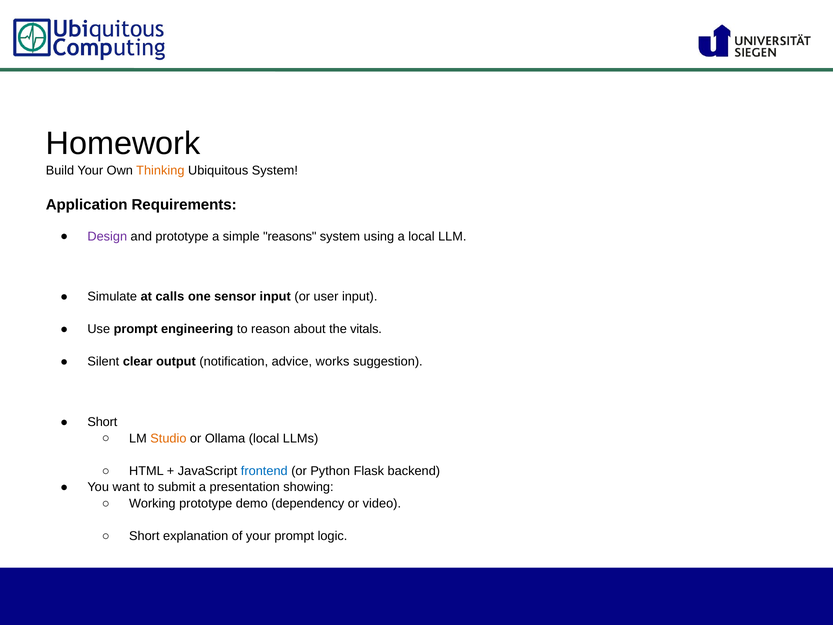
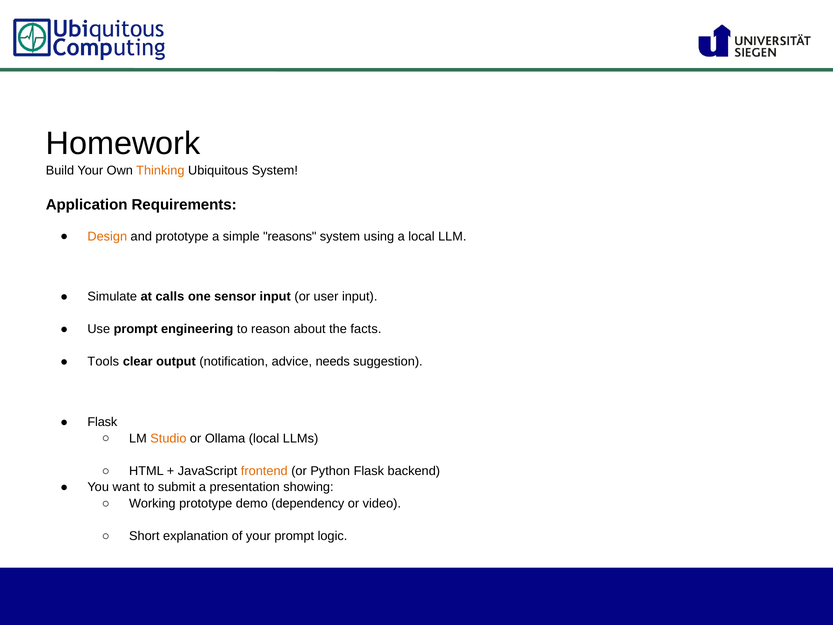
Design colour: purple -> orange
vitals: vitals -> facts
Silent: Silent -> Tools
works: works -> needs
Short at (102, 422): Short -> Flask
frontend colour: blue -> orange
